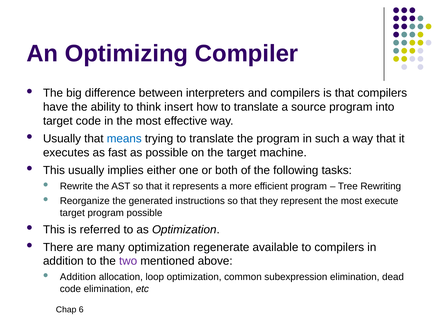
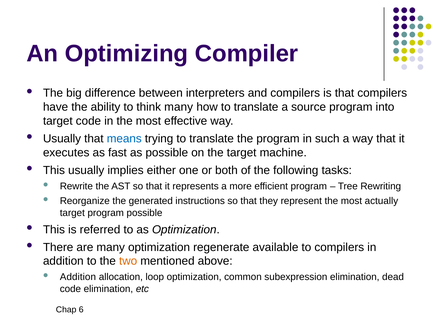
think insert: insert -> many
execute: execute -> actually
two colour: purple -> orange
